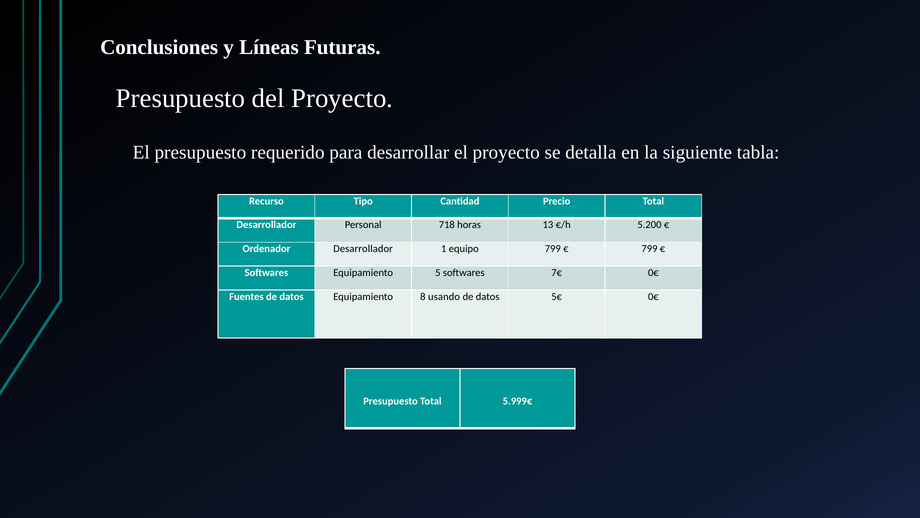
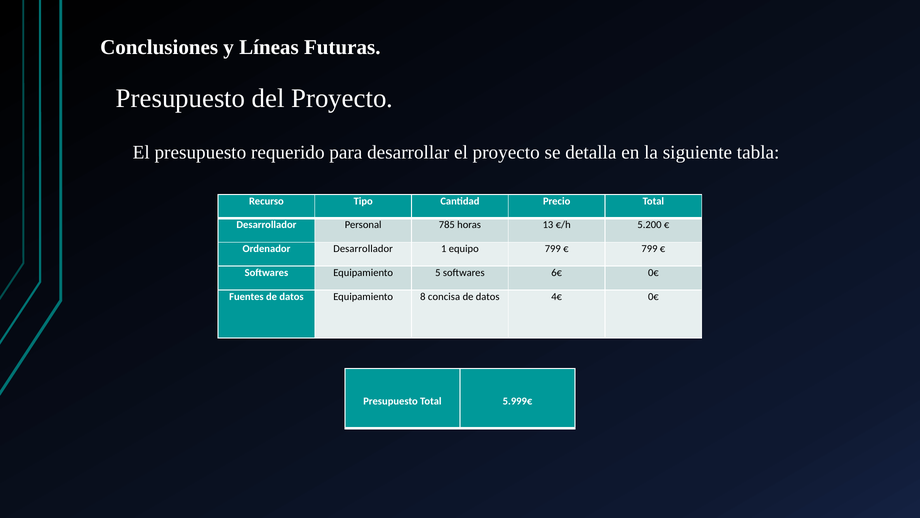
718: 718 -> 785
7€: 7€ -> 6€
usando: usando -> concisa
5€: 5€ -> 4€
